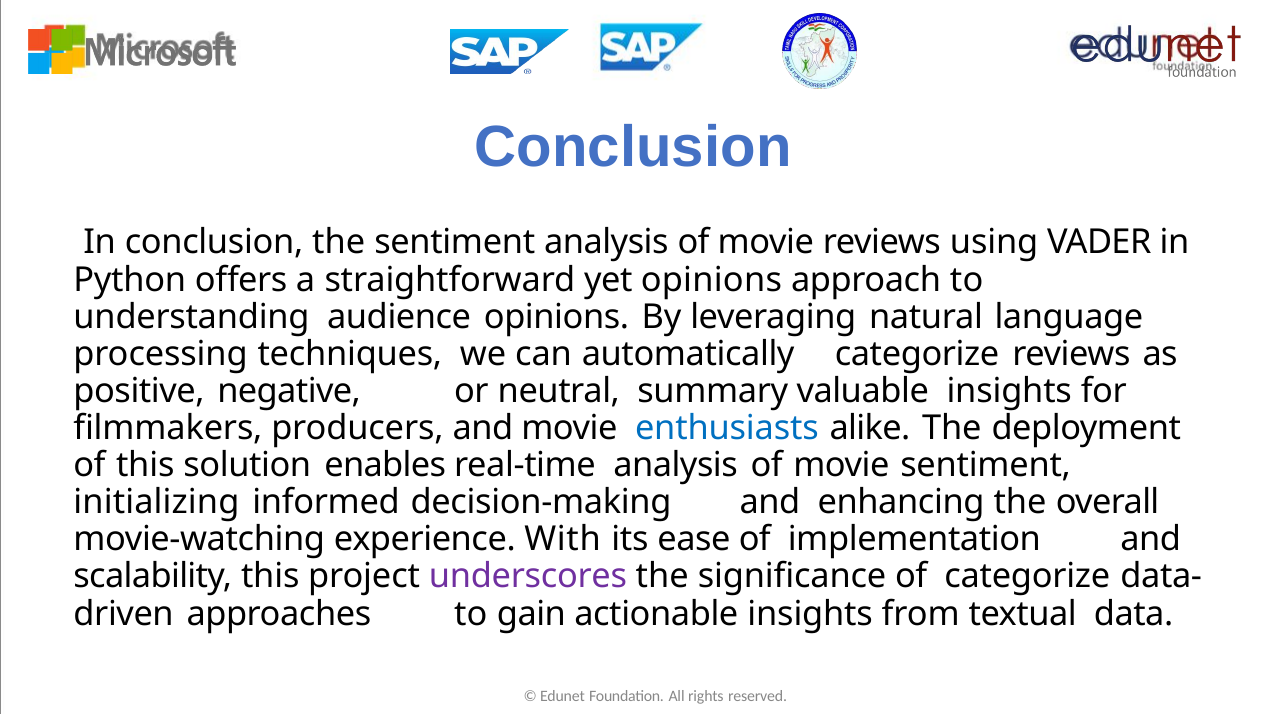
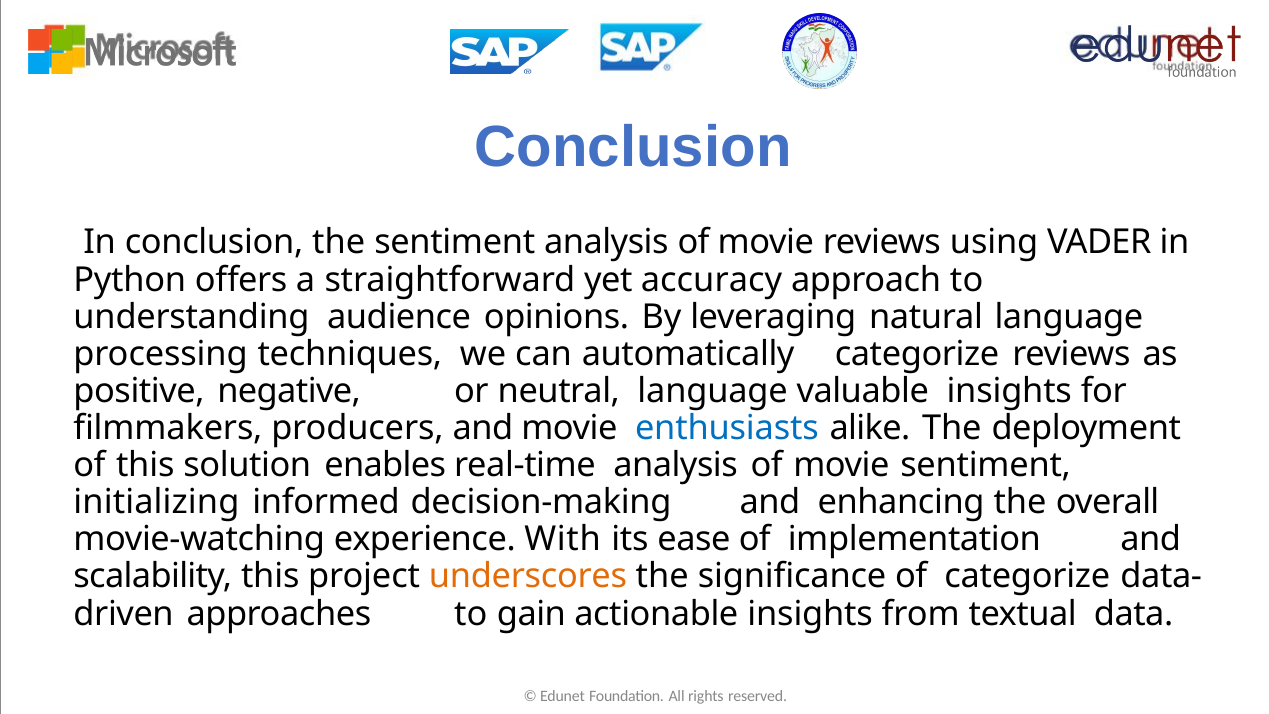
yet opinions: opinions -> accuracy
neutral summary: summary -> language
underscores colour: purple -> orange
